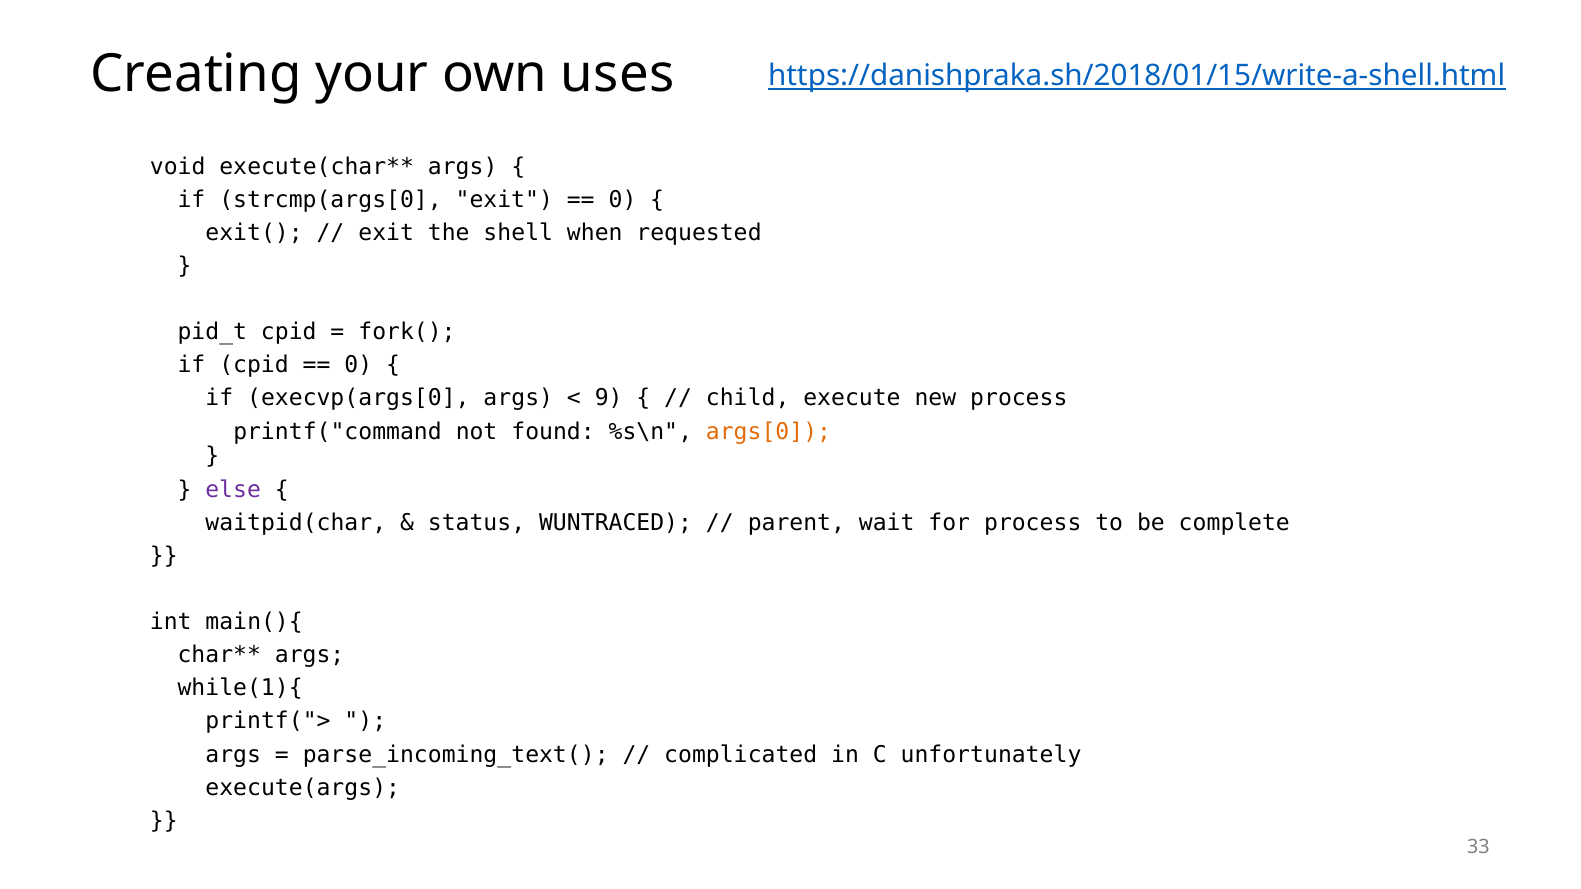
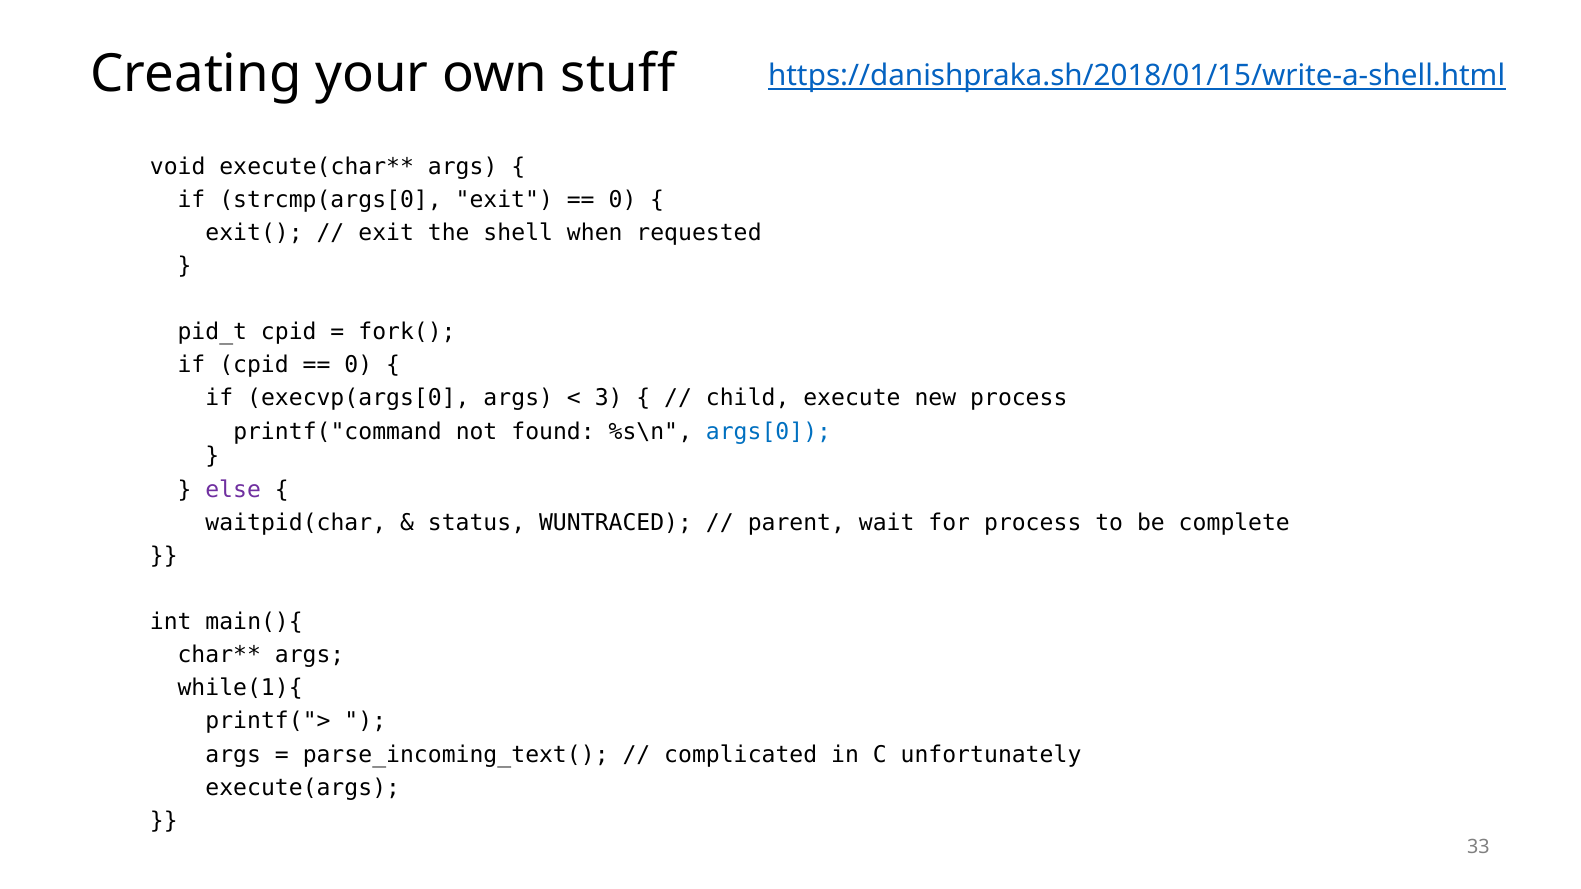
uses: uses -> stuff
9: 9 -> 3
args[0 colour: orange -> blue
